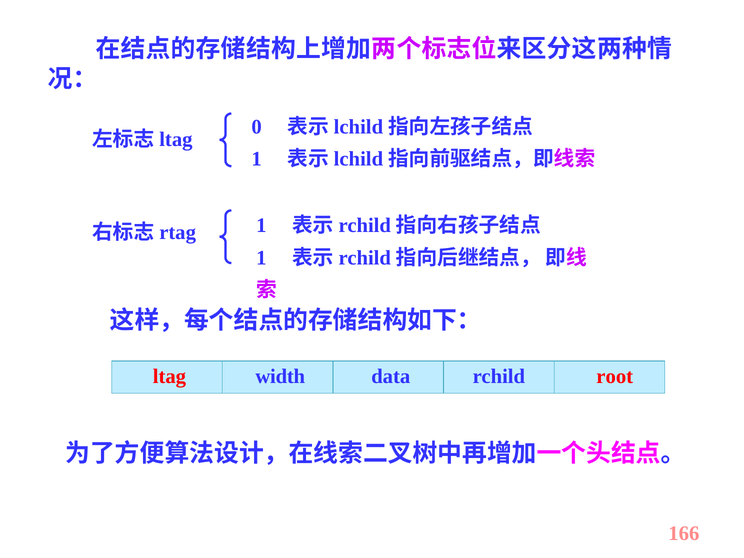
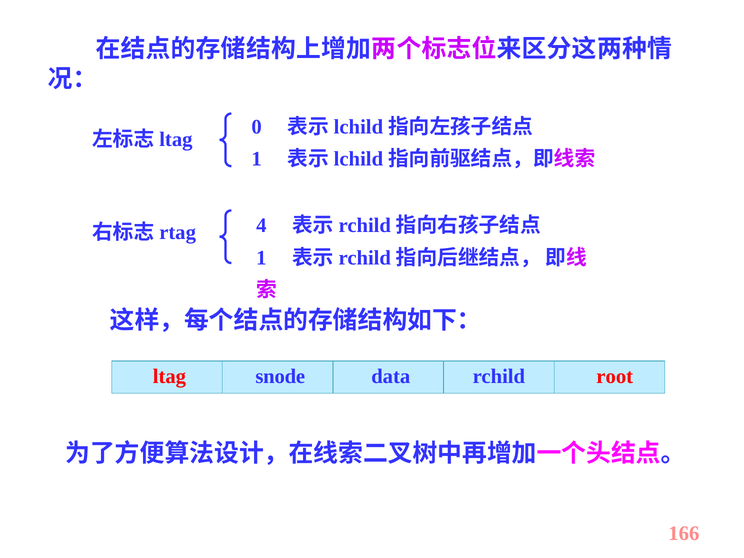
1 at (261, 226): 1 -> 4
width: width -> snode
